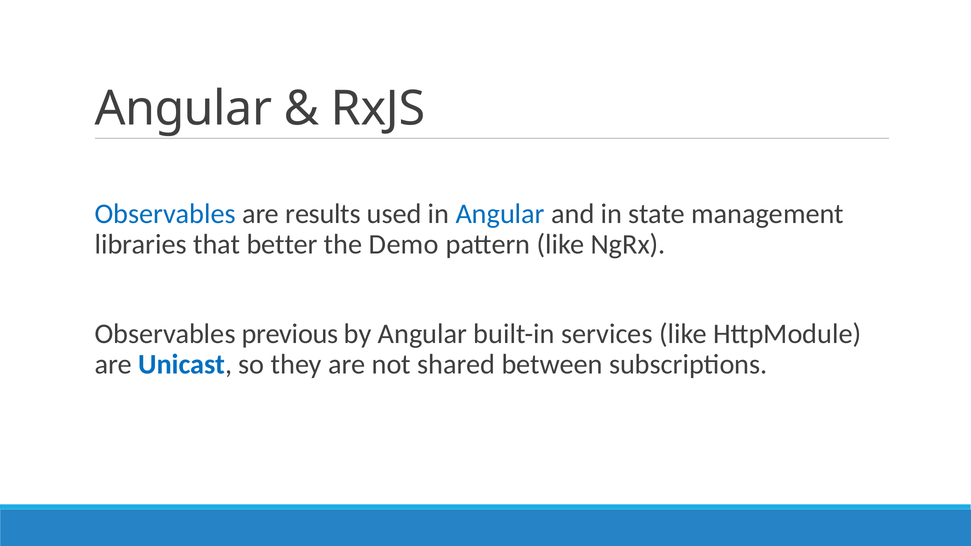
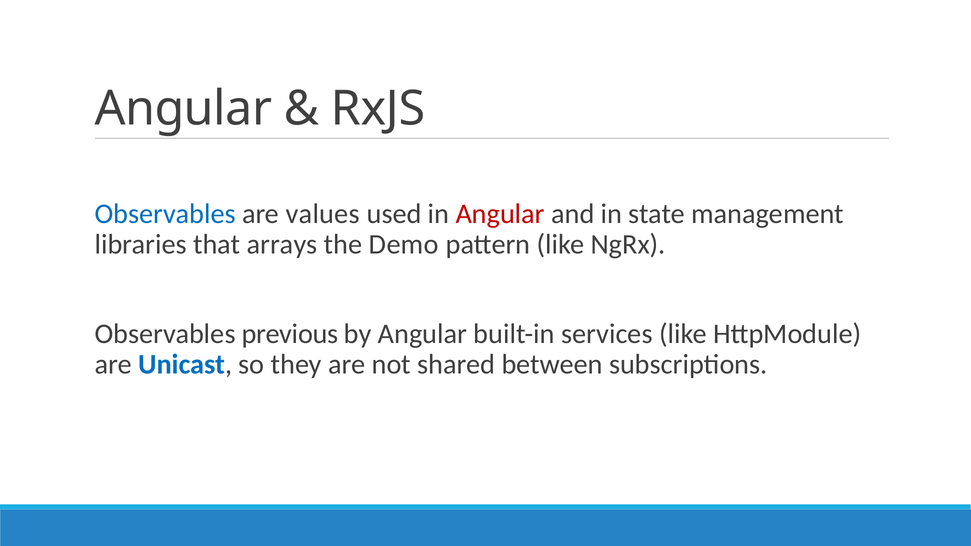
results: results -> values
Angular at (500, 214) colour: blue -> red
better: better -> arrays
